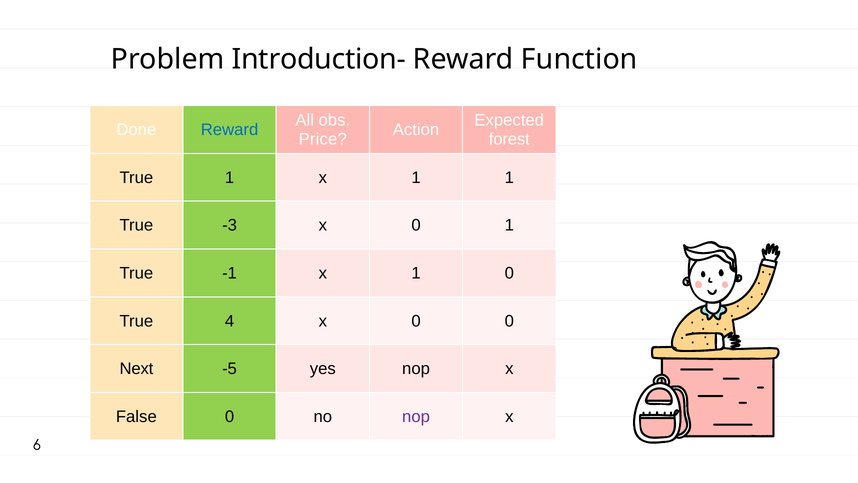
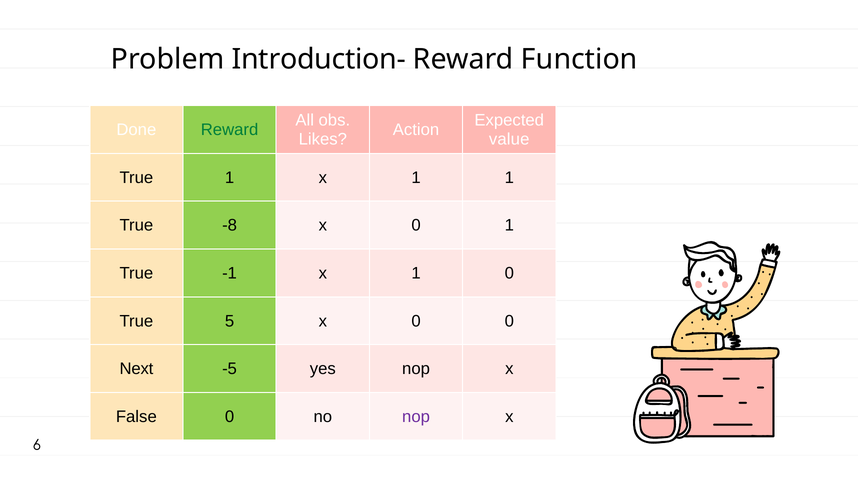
Reward at (230, 130) colour: blue -> green
Price: Price -> Likes
forest: forest -> value
-3: -3 -> -8
4: 4 -> 5
